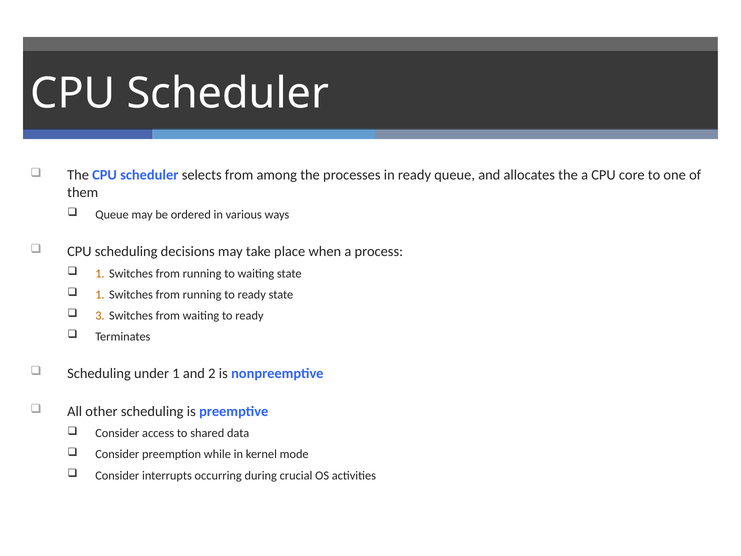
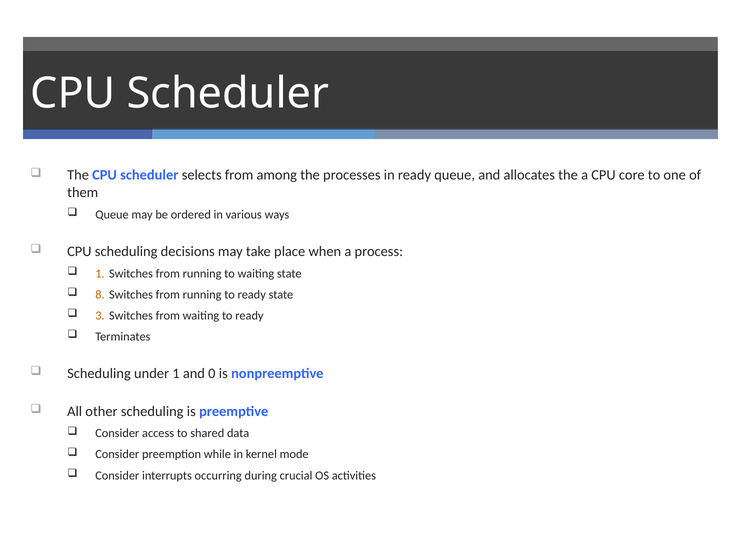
1 at (100, 294): 1 -> 8
2: 2 -> 0
